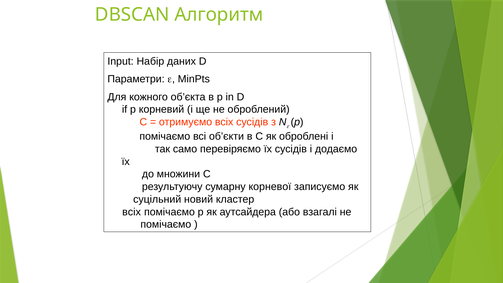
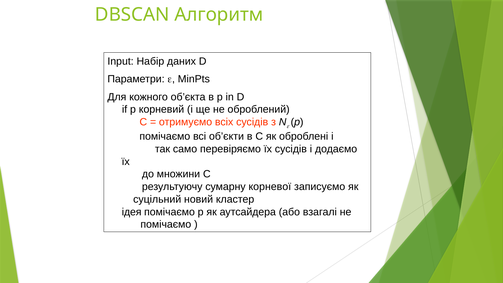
всіх at (132, 212): всіх -> ідея
